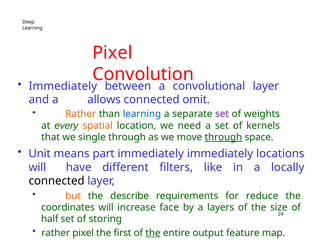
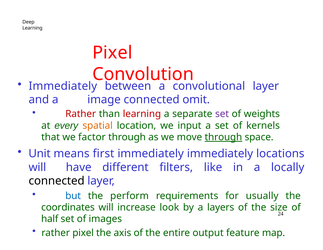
allows: allows -> image
Rather at (81, 114) colour: orange -> red
learning at (142, 114) colour: blue -> red
need: need -> input
single: single -> factor
part: part -> first
but colour: orange -> blue
describe: describe -> perform
reduce: reduce -> usually
face: face -> look
storing: storing -> images
first: first -> axis
the at (153, 232) underline: present -> none
